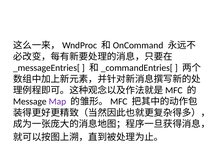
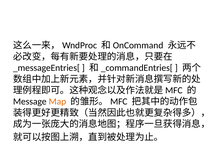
Map colour: purple -> orange
